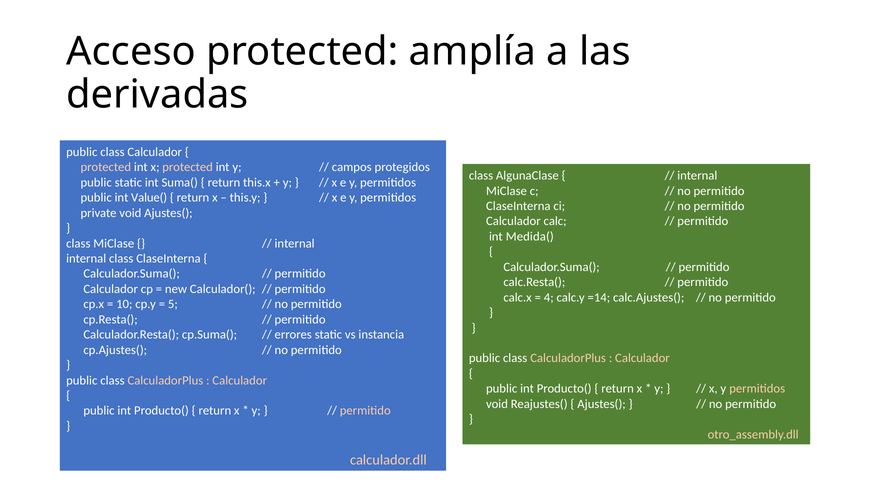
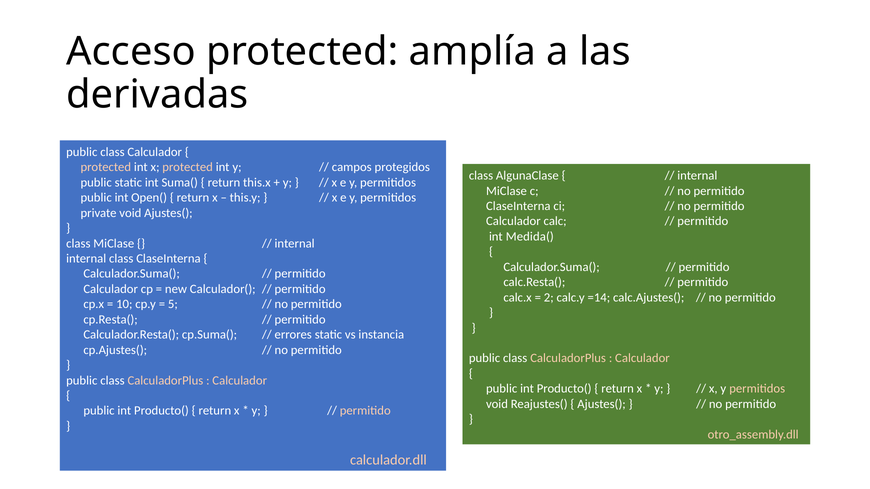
Value(: Value( -> Open(
4: 4 -> 2
